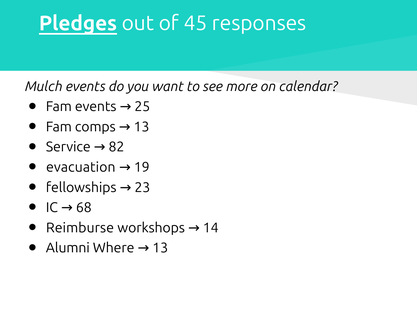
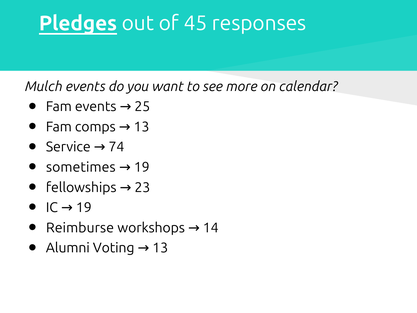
82: 82 -> 74
evacuation: evacuation -> sometimes
IC 68: 68 -> 19
Where: Where -> Voting
